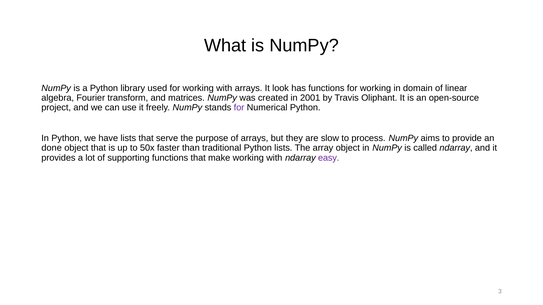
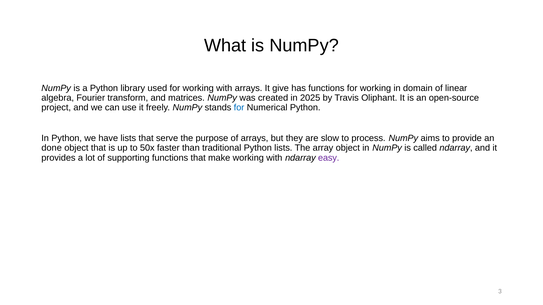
look: look -> give
2001: 2001 -> 2025
for at (239, 108) colour: purple -> blue
